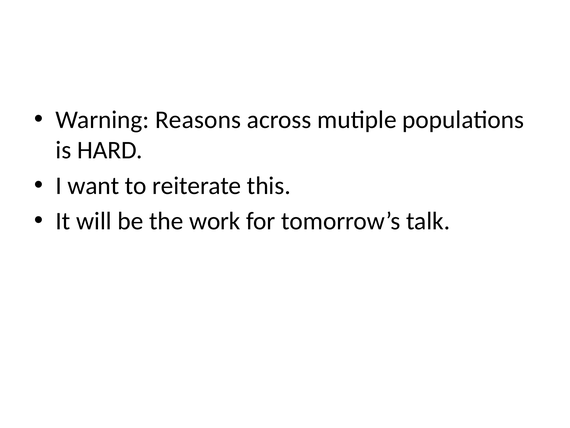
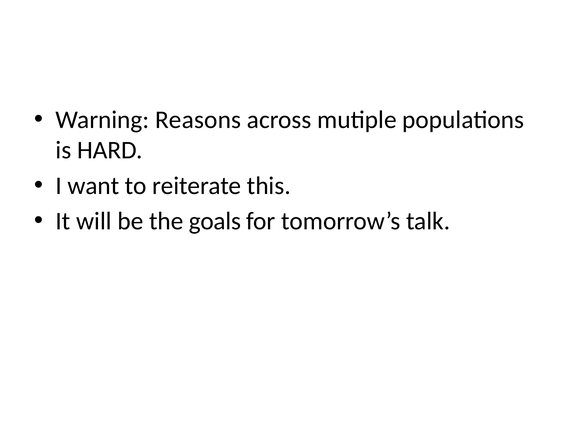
work: work -> goals
